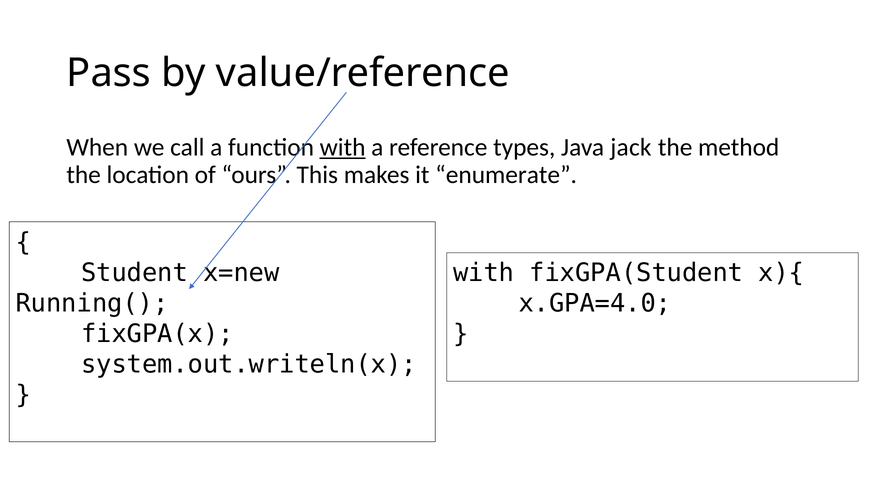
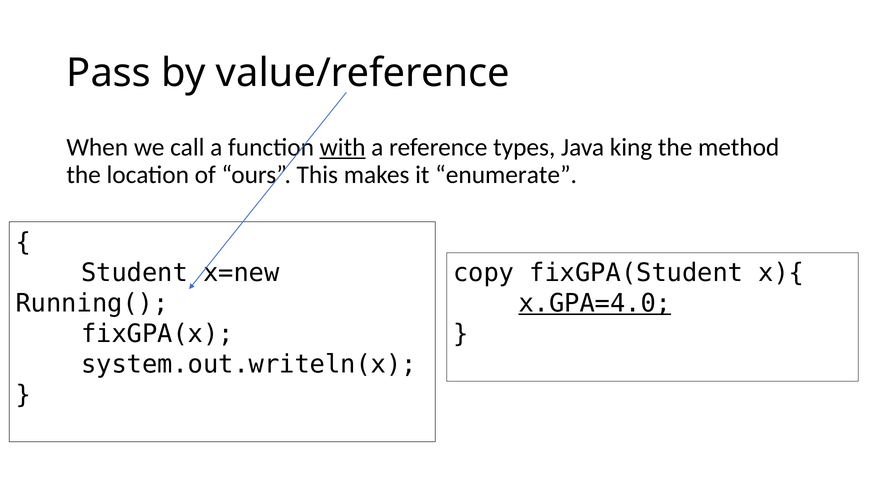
jack: jack -> king
with at (484, 273): with -> copy
x.GPA=4.0 underline: none -> present
